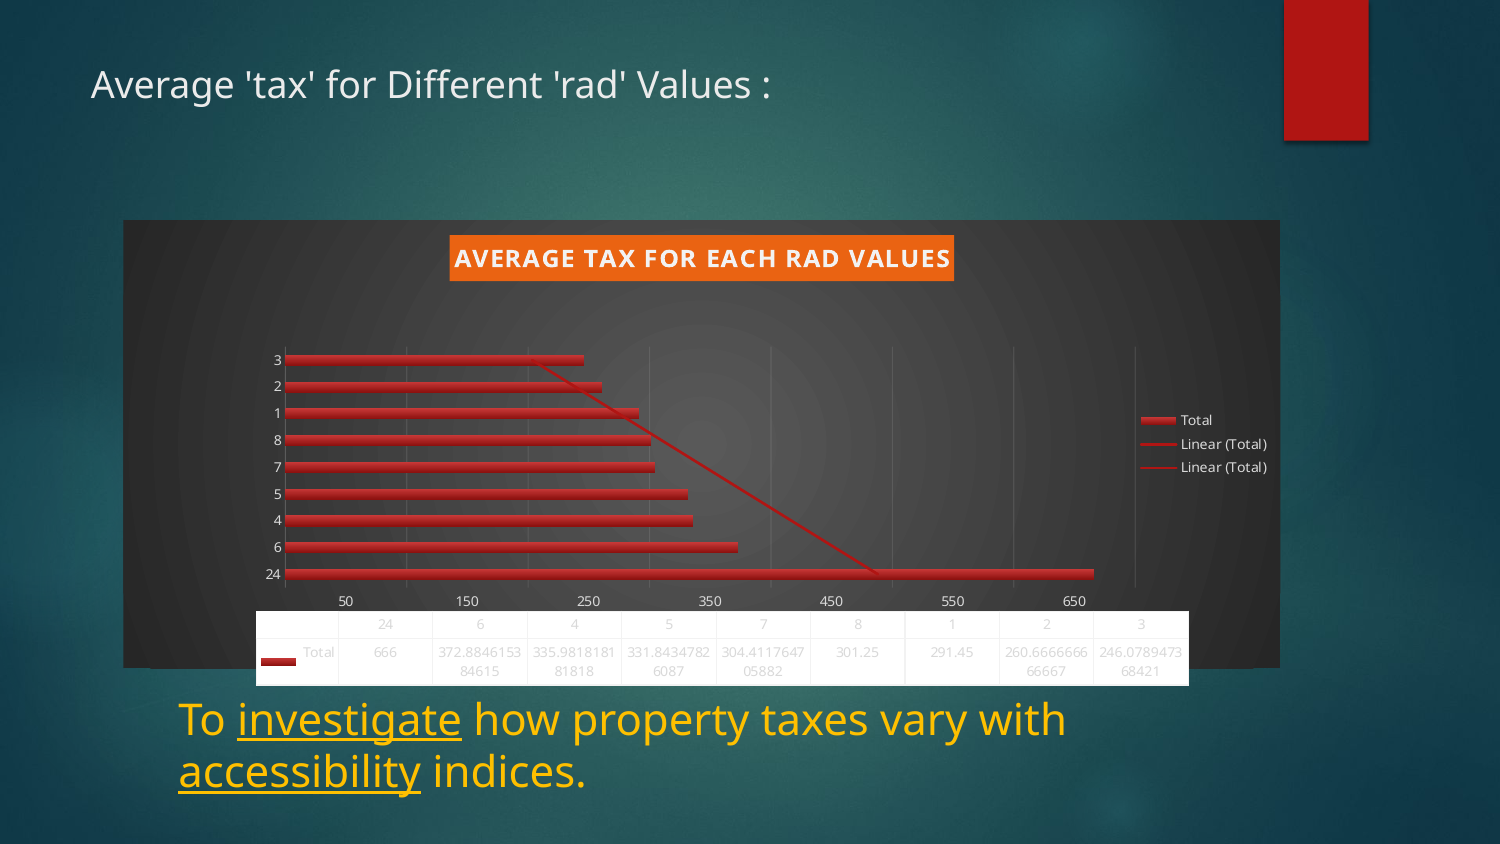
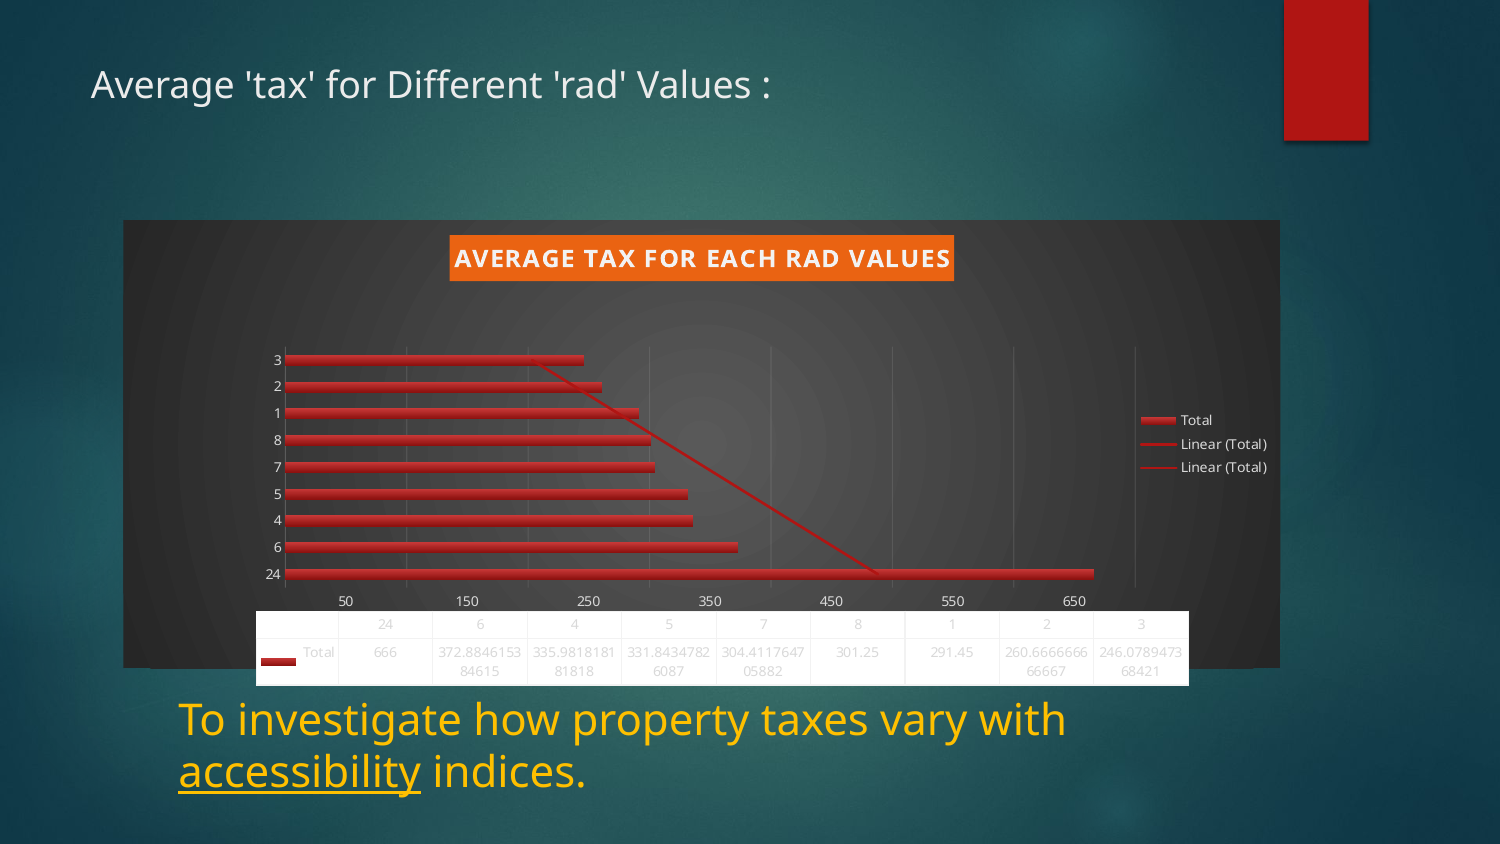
investigate underline: present -> none
